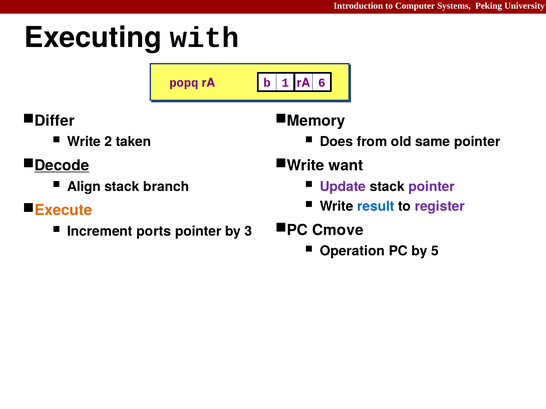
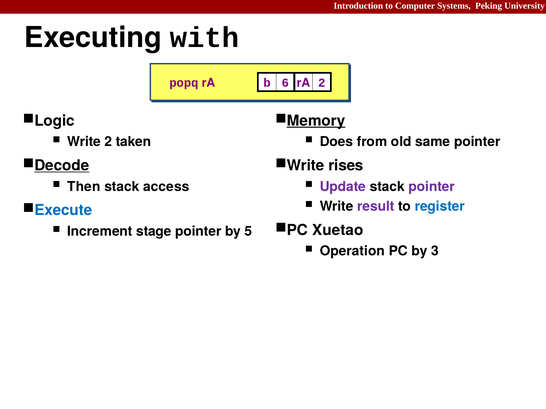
1: 1 -> 6
rA 6: 6 -> 2
Differ: Differ -> Logic
Memory underline: none -> present
want: want -> rises
Align: Align -> Then
branch: branch -> access
result colour: blue -> purple
register colour: purple -> blue
Execute colour: orange -> blue
Cmove: Cmove -> Xuetao
ports: ports -> stage
3: 3 -> 5
5: 5 -> 3
